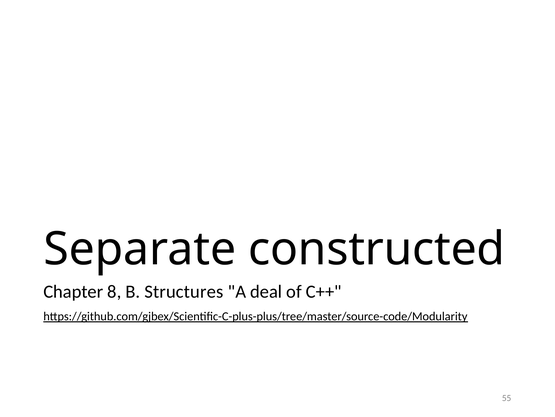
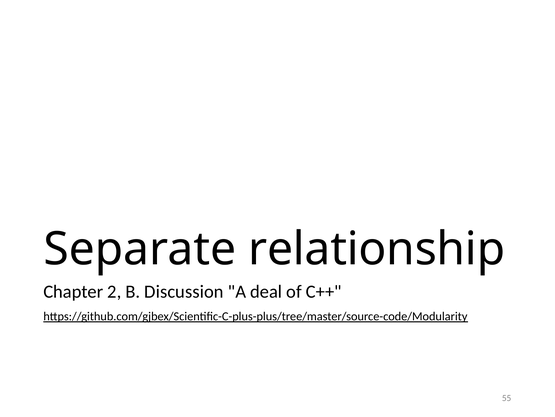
constructed: constructed -> relationship
8: 8 -> 2
Structures: Structures -> Discussion
